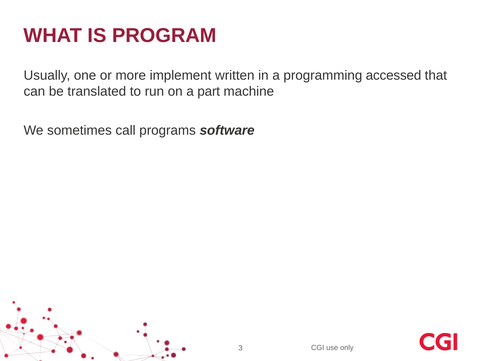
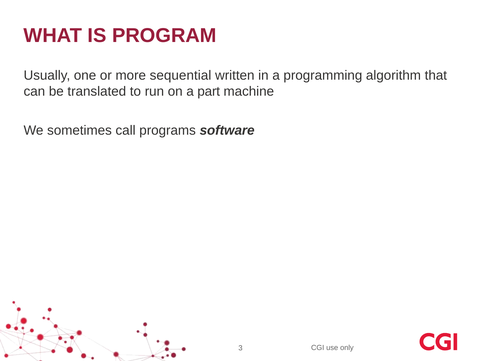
implement: implement -> sequential
accessed: accessed -> algorithm
